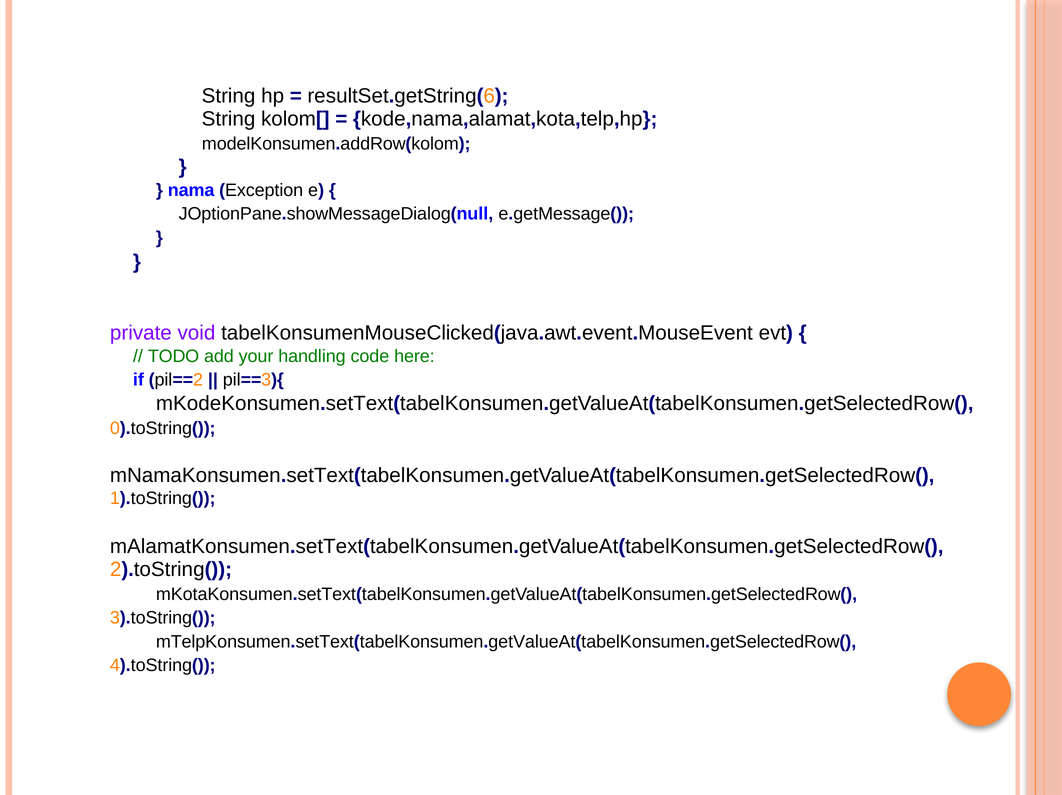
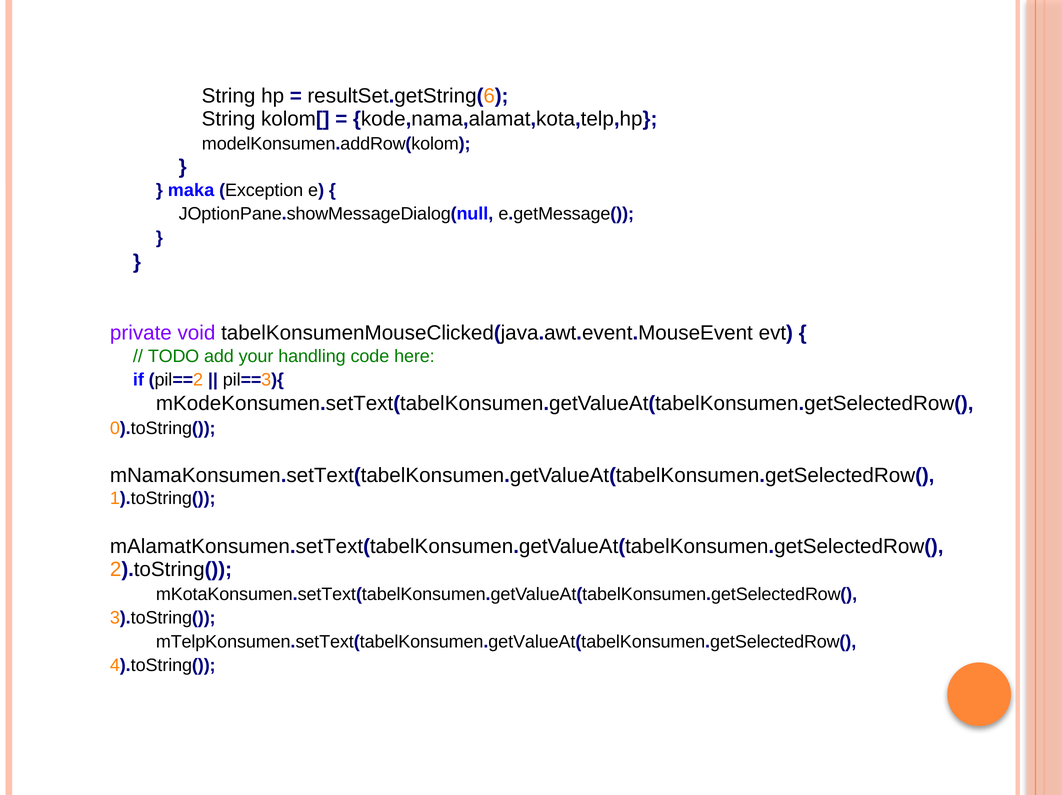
nama: nama -> maka
